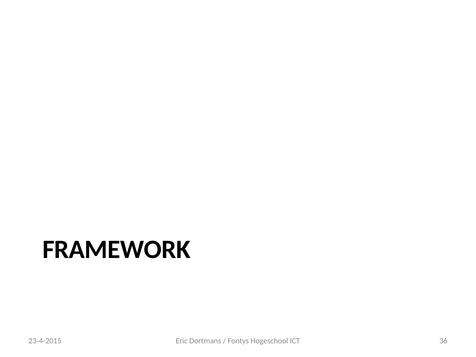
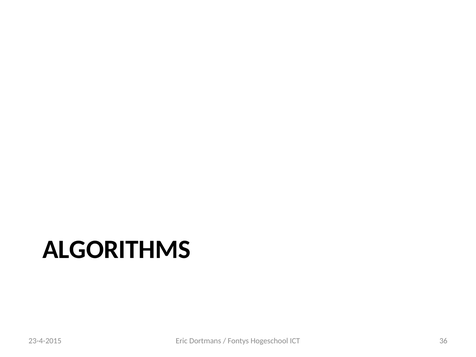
FRAMEWORK: FRAMEWORK -> ALGORITHMS
